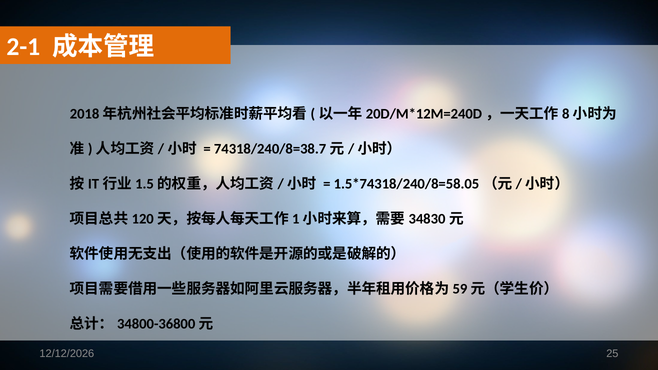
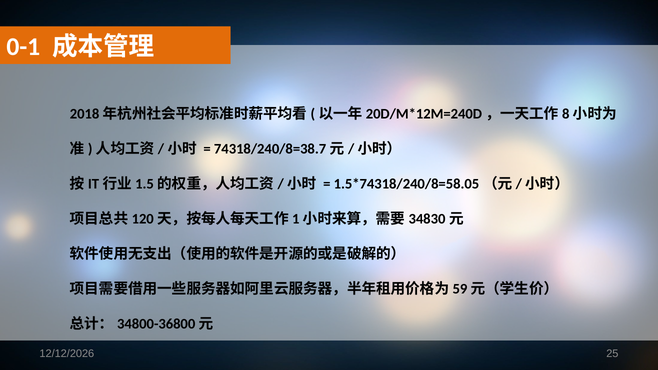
2-1: 2-1 -> 0-1
